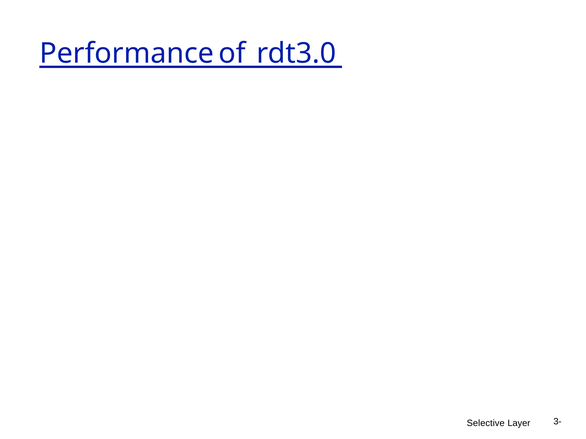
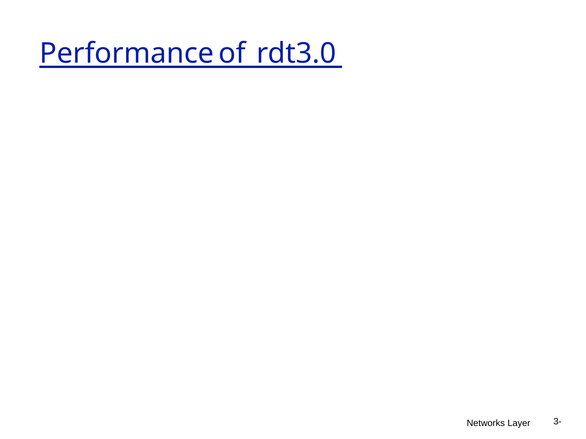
Selective: Selective -> Networks
